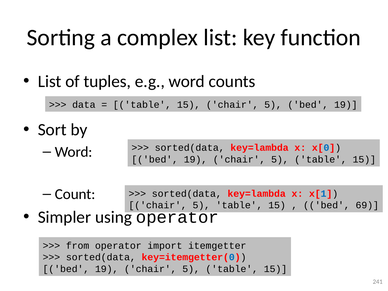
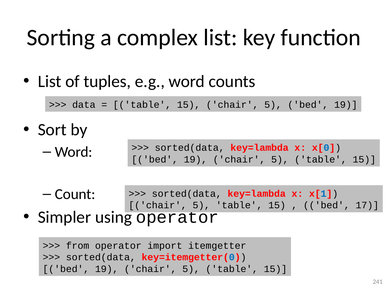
69: 69 -> 17
